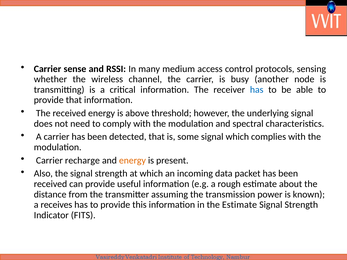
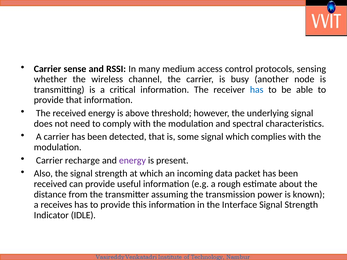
energy at (132, 161) colour: orange -> purple
the Estimate: Estimate -> Interface
FITS: FITS -> IDLE
